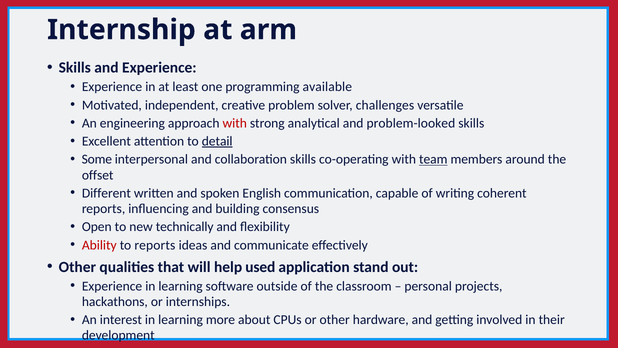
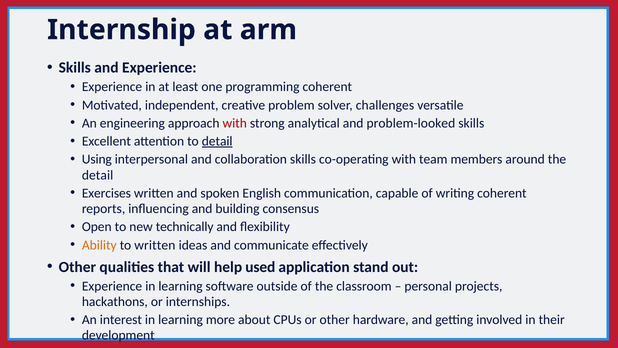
programming available: available -> coherent
Some: Some -> Using
team underline: present -> none
offset at (98, 175): offset -> detail
Different: Different -> Exercises
Ability colour: red -> orange
to reports: reports -> written
